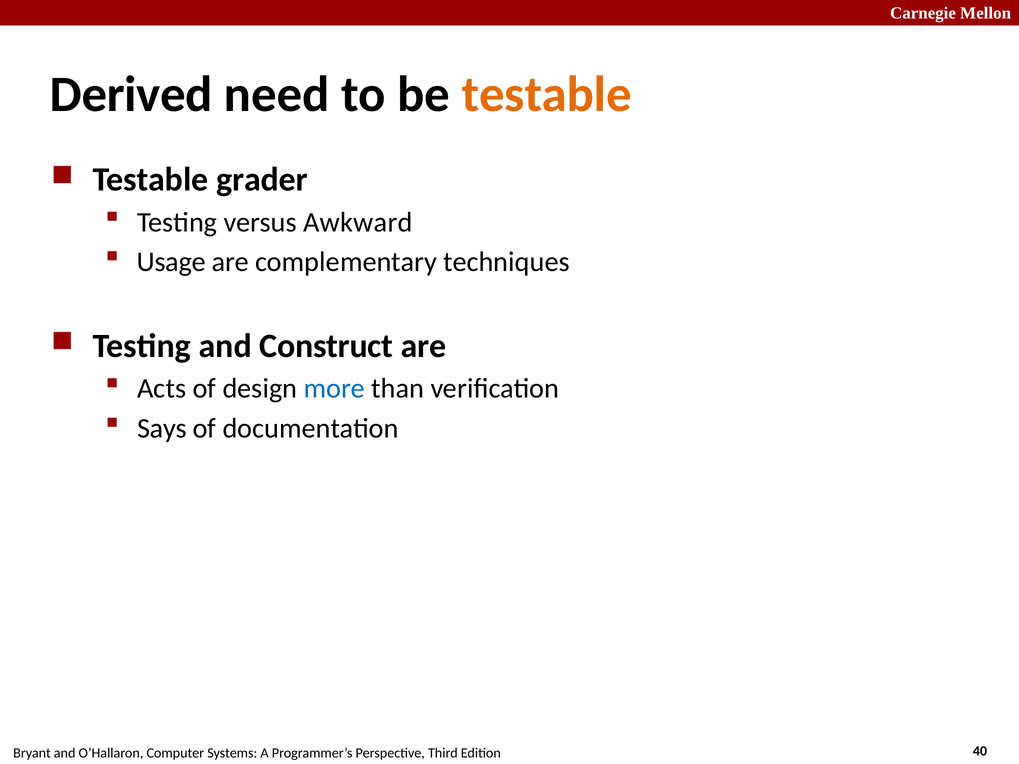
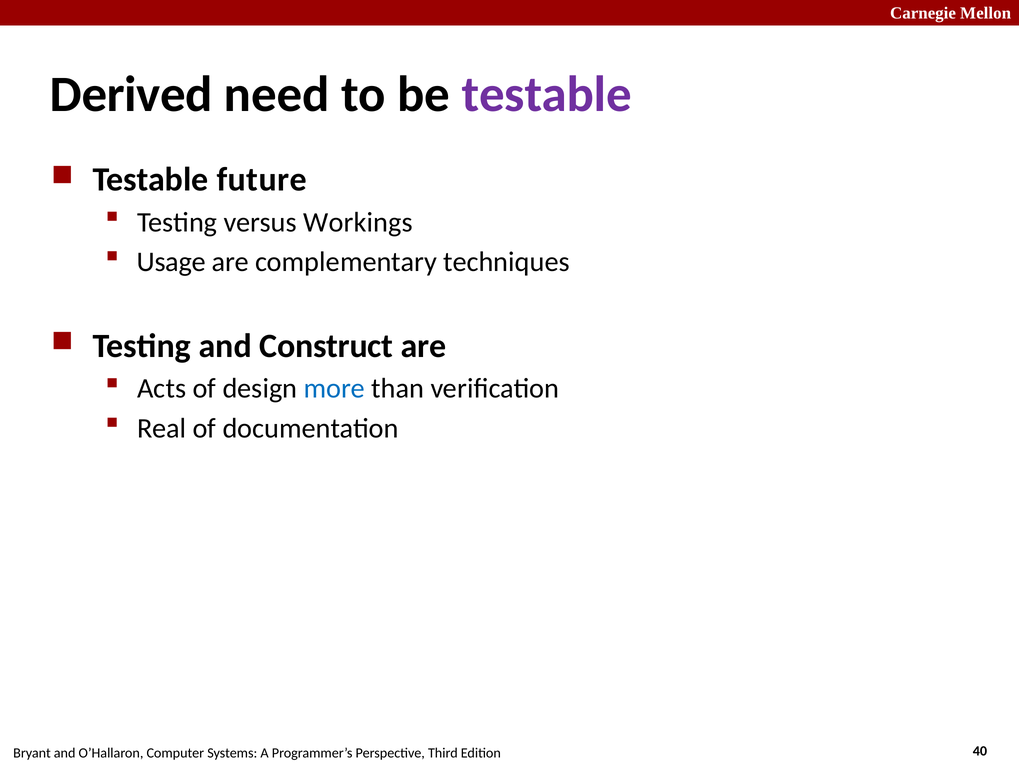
testable at (547, 95) colour: orange -> purple
grader: grader -> future
Awkward: Awkward -> Workings
Says: Says -> Real
